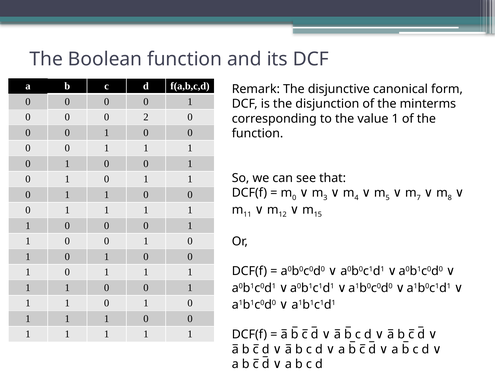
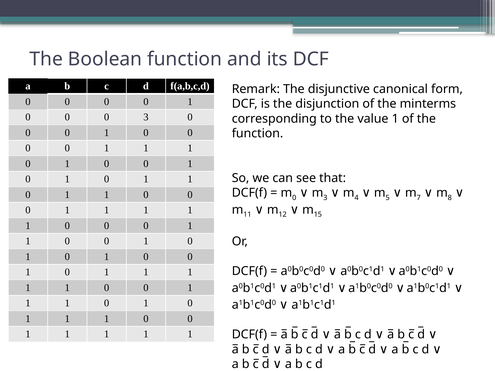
0 2: 2 -> 3
